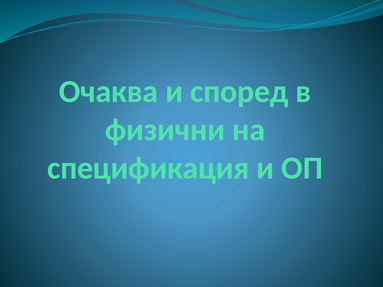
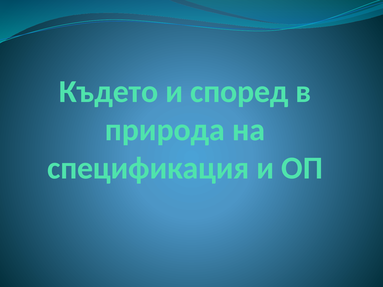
Очаква: Очаква -> Където
физични: физични -> природа
